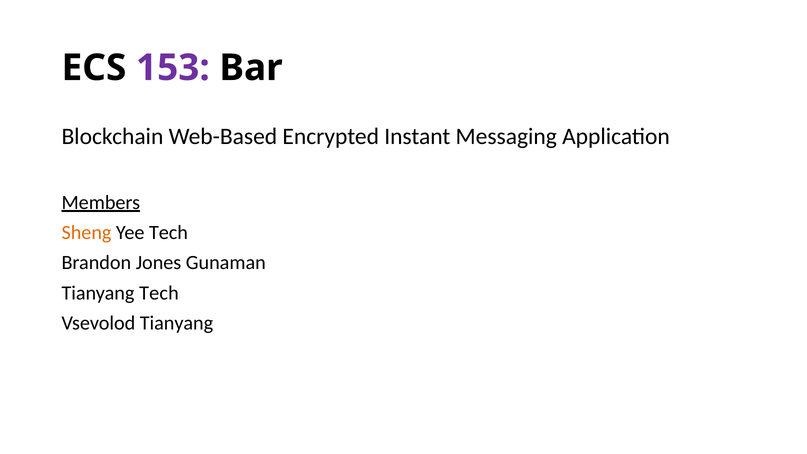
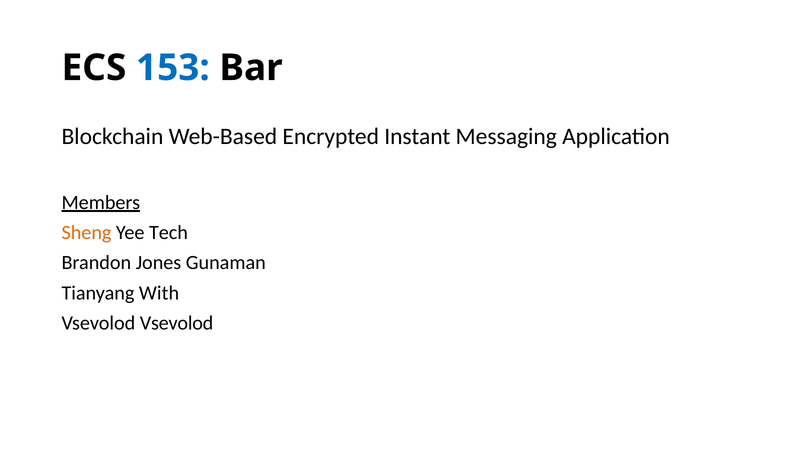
153 colour: purple -> blue
Tianyang Tech: Tech -> With
Vsevolod Tianyang: Tianyang -> Vsevolod
